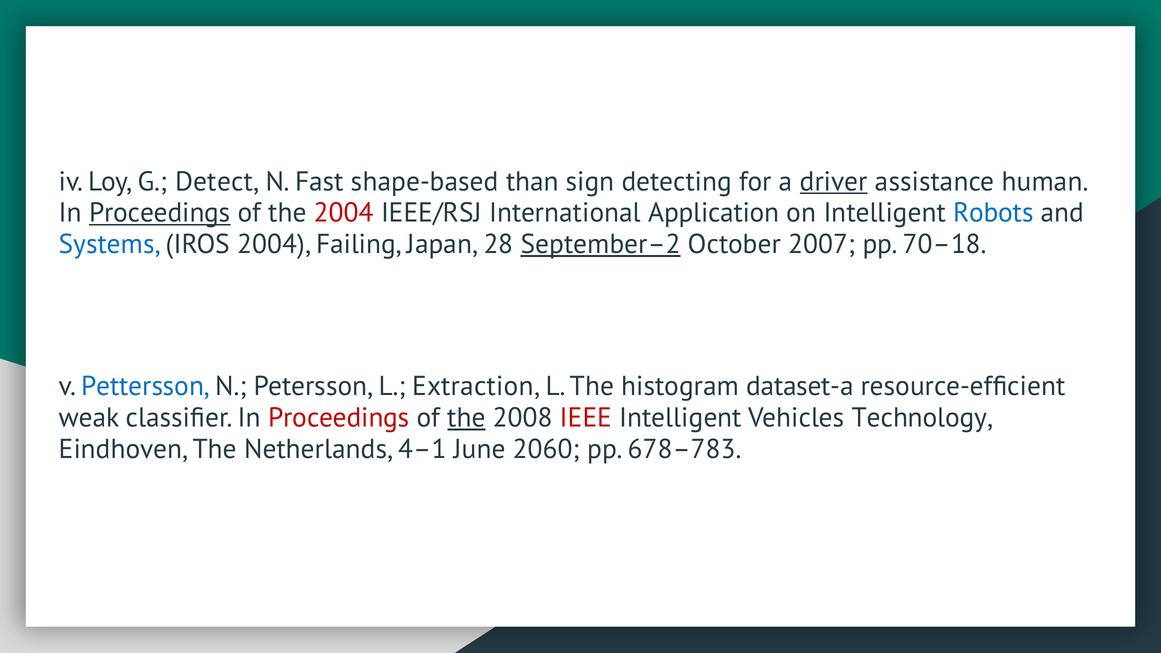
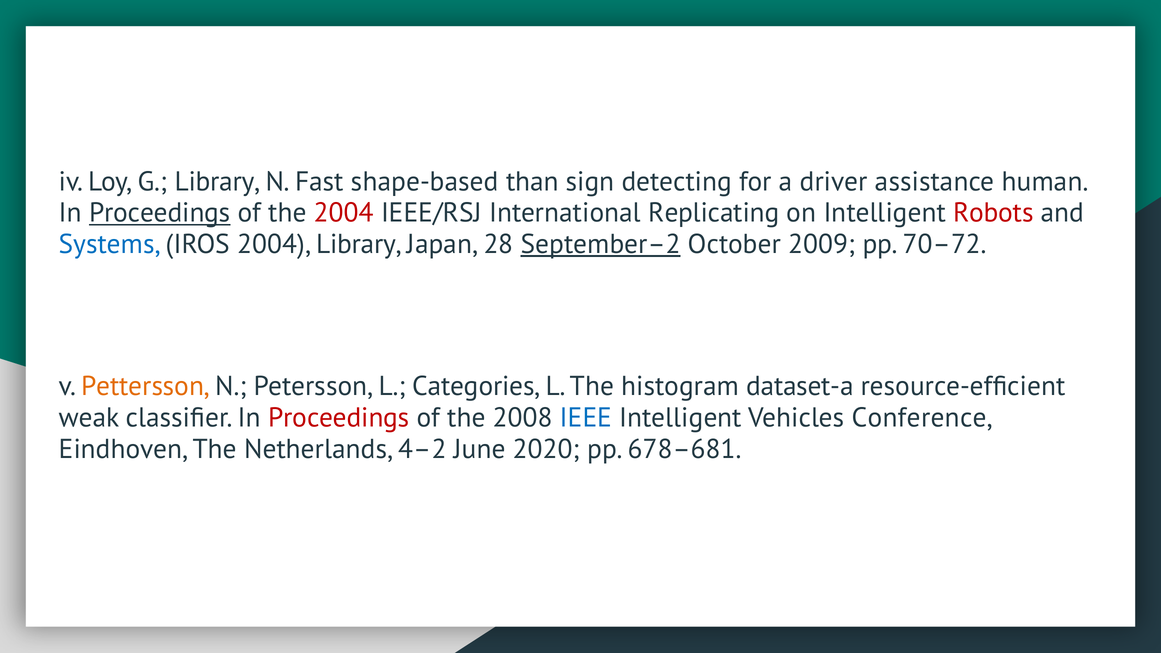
G Detect: Detect -> Library
driver underline: present -> none
Application: Application -> Replicating
Robots colour: blue -> red
2004 Failing: Failing -> Library
2007: 2007 -> 2009
70–18: 70–18 -> 70–72
Pettersson colour: blue -> orange
Extraction: Extraction -> Categories
the at (466, 418) underline: present -> none
IEEE colour: red -> blue
Technology: Technology -> Conference
4–1: 4–1 -> 4–2
2060: 2060 -> 2020
678–783: 678–783 -> 678–681
